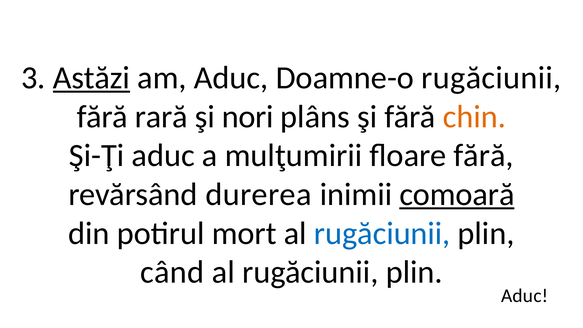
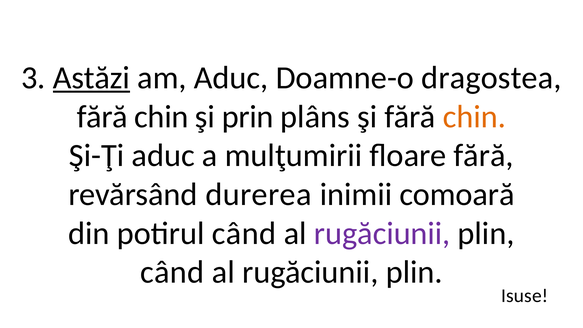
Doamne-o rugăciunii: rugăciunii -> dragostea
rară at (161, 117): rară -> chin
nori: nori -> prin
comoară underline: present -> none
potirul mort: mort -> când
rugăciunii at (382, 233) colour: blue -> purple
Aduc at (525, 296): Aduc -> Isuse
